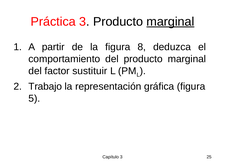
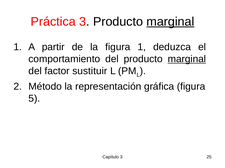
figura 8: 8 -> 1
marginal at (187, 59) underline: none -> present
Trabajo: Trabajo -> Método
